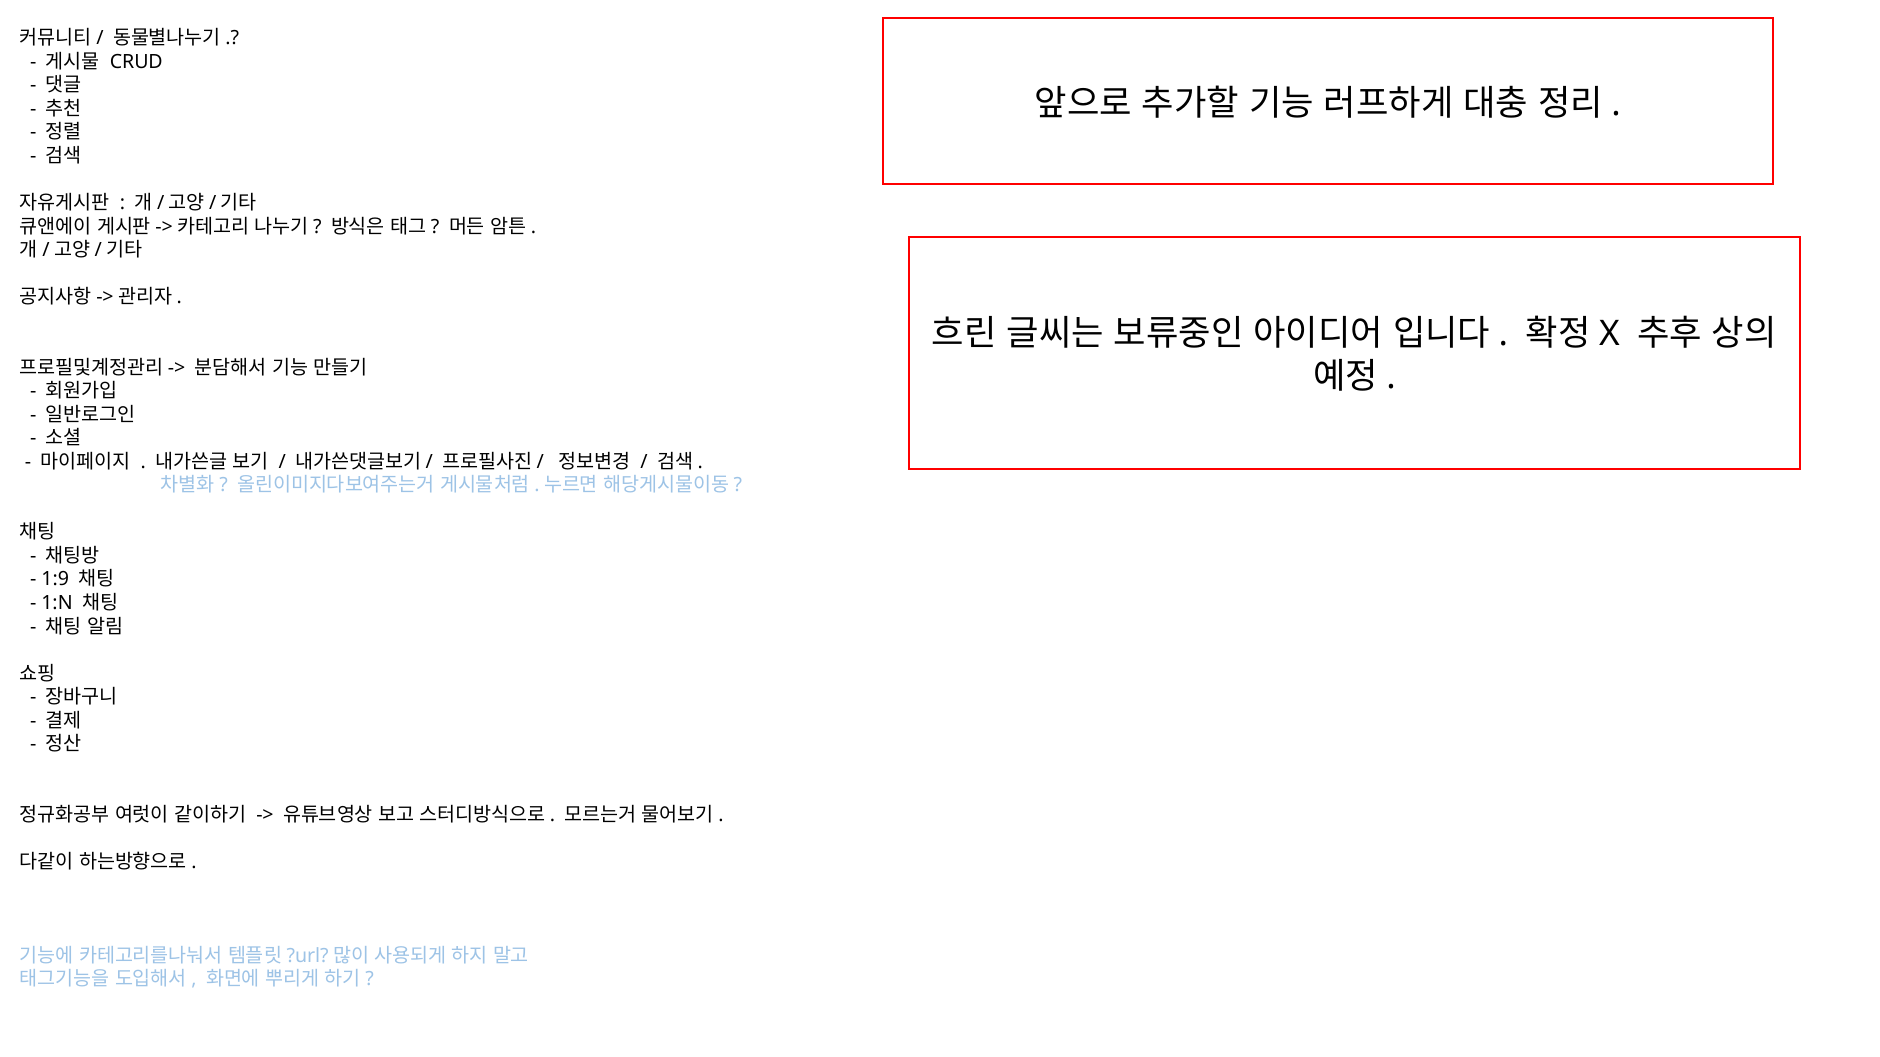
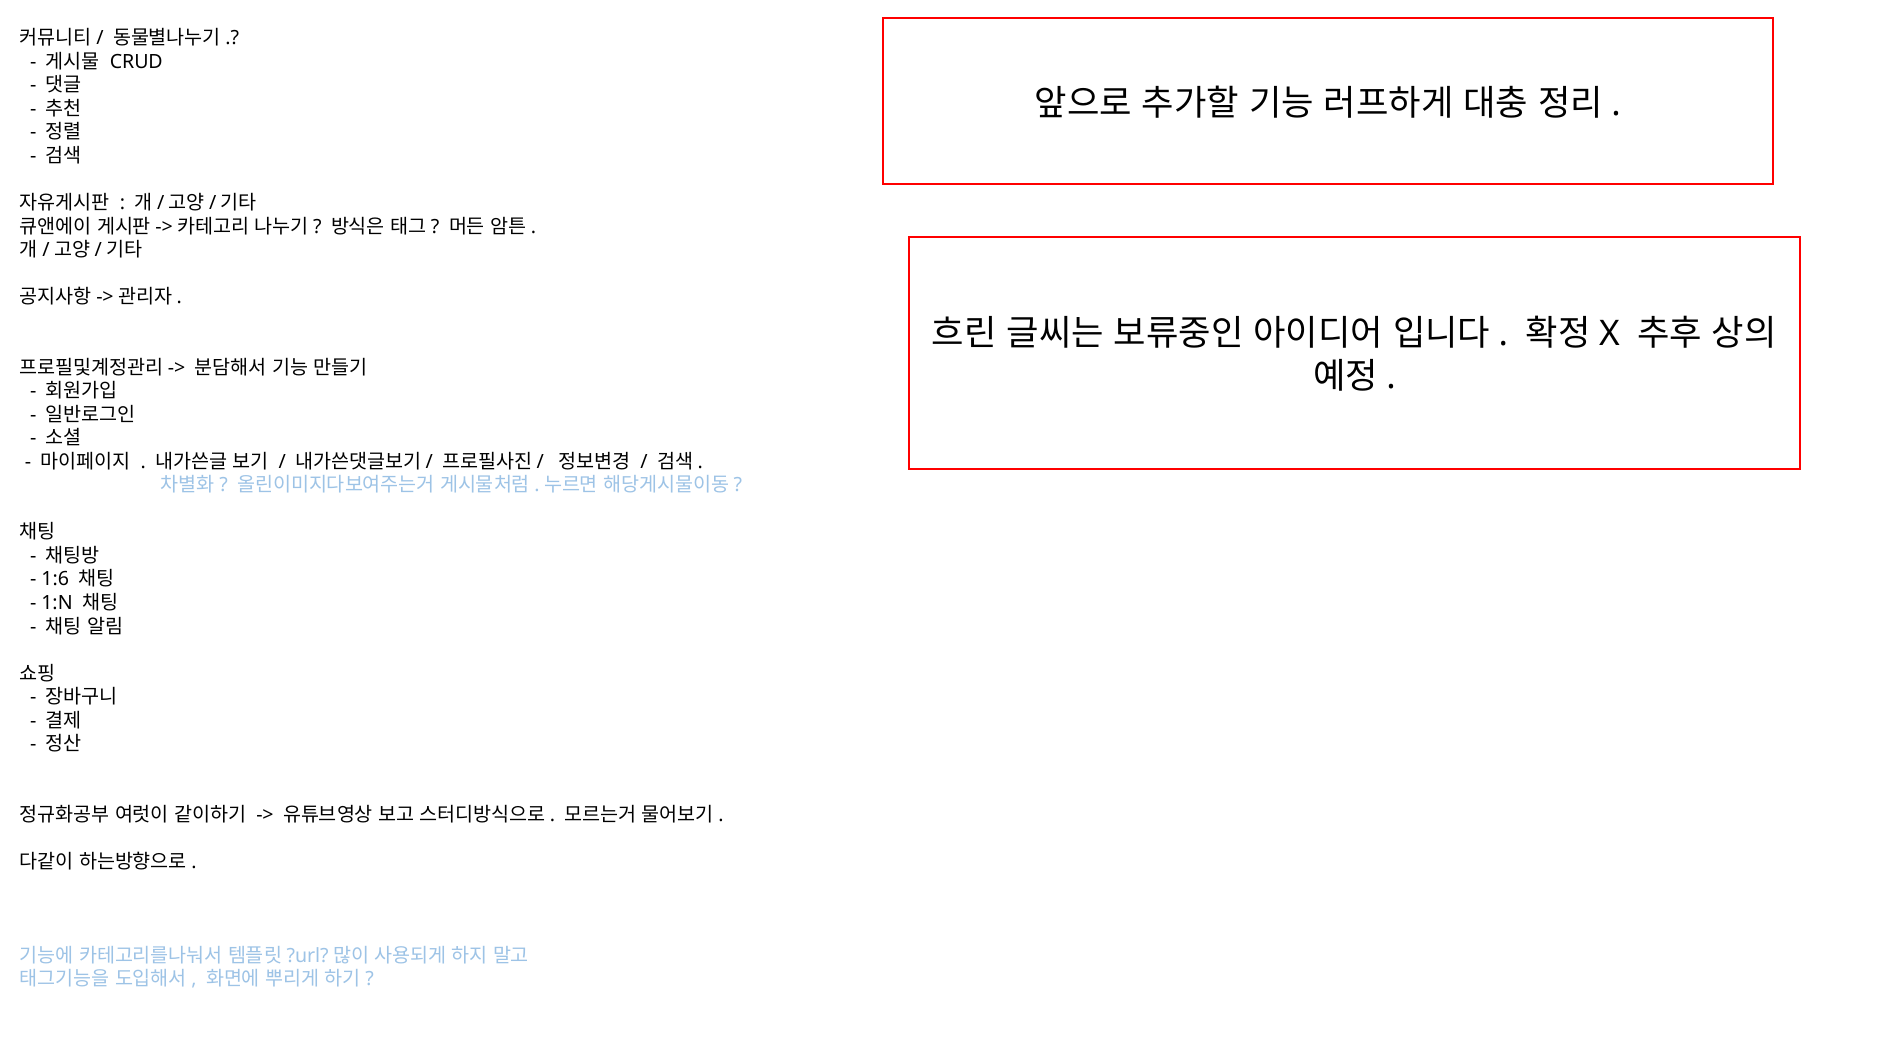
1:9: 1:9 -> 1:6
